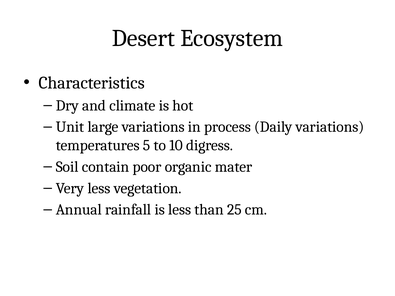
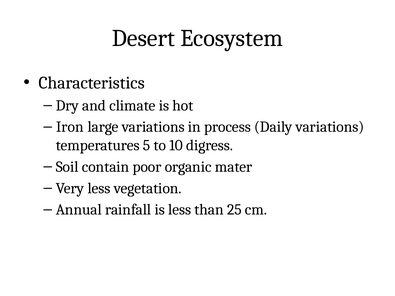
Unit: Unit -> Iron
